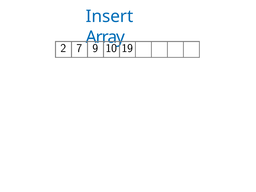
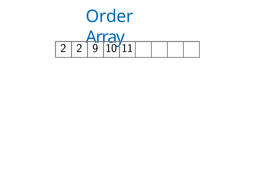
Insert: Insert -> Order
2 7: 7 -> 2
19: 19 -> 11
